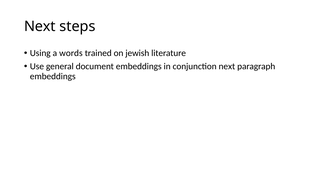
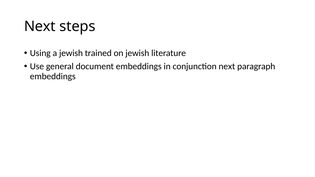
a words: words -> jewish
